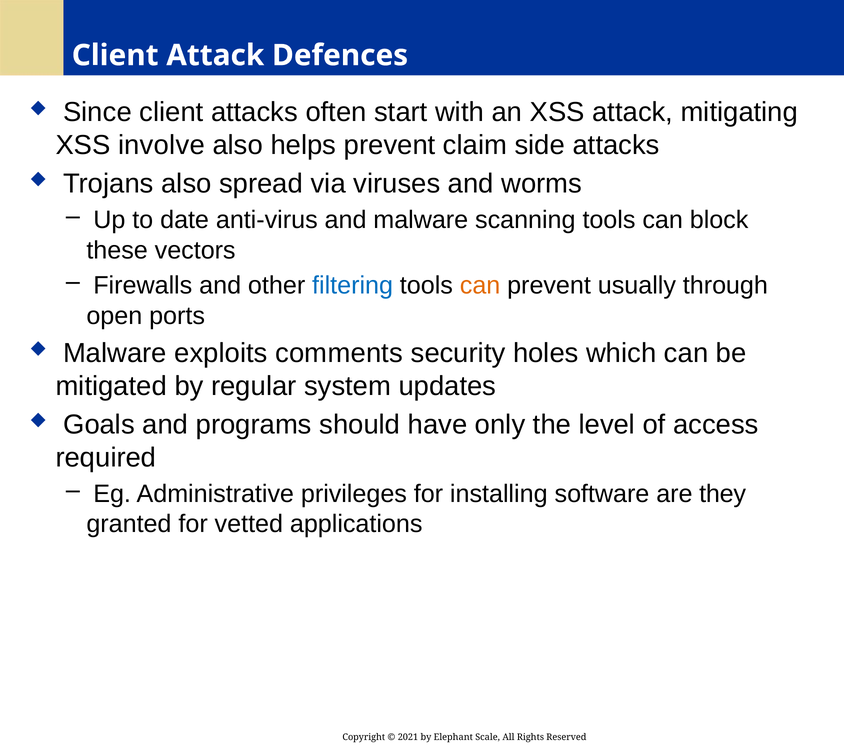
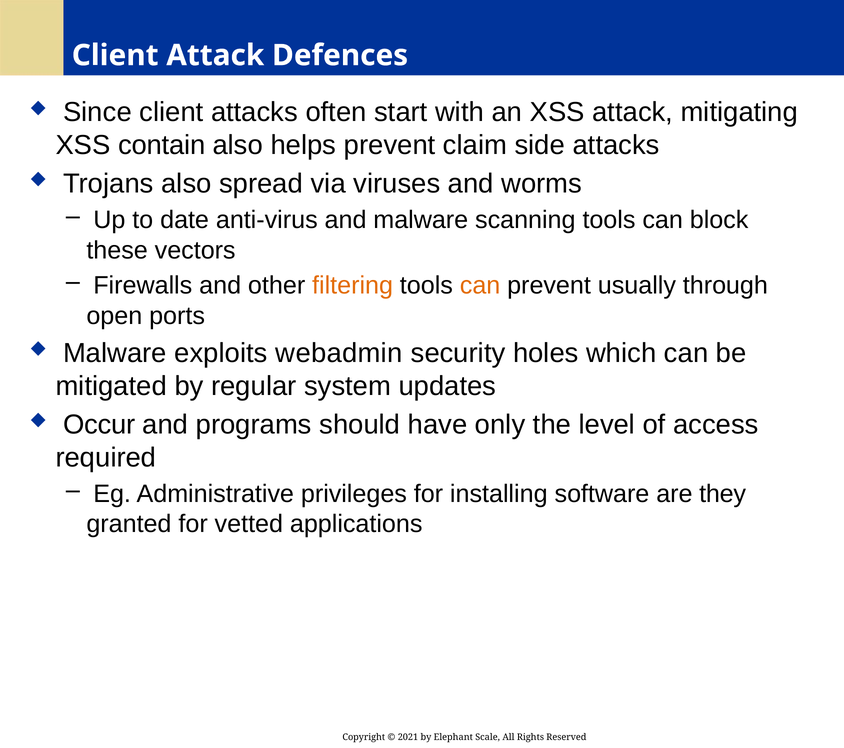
involve: involve -> contain
filtering colour: blue -> orange
comments: comments -> webadmin
Goals: Goals -> Occur
